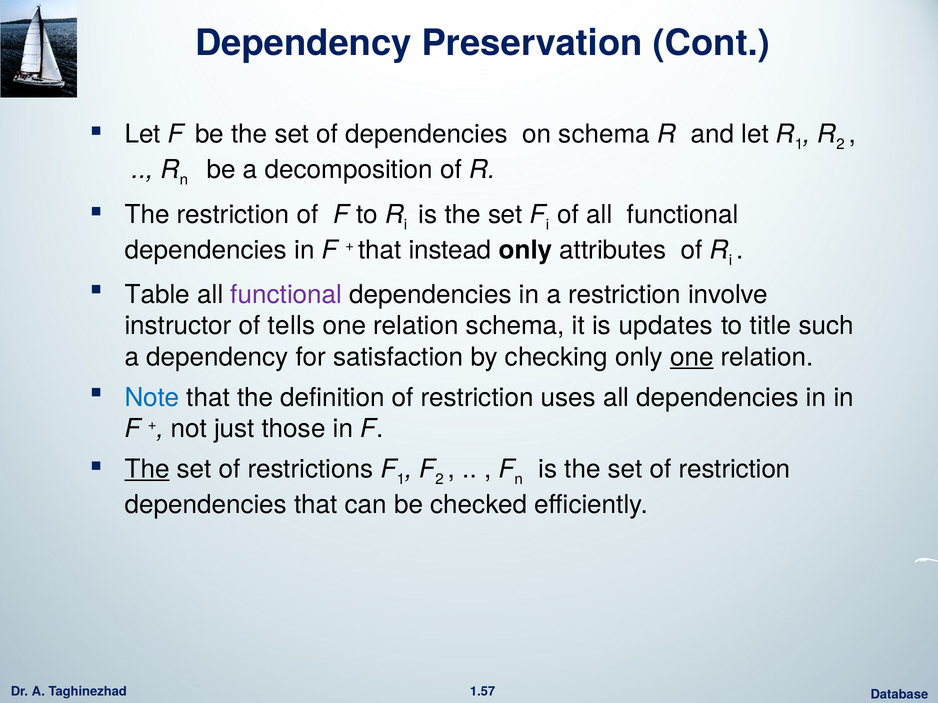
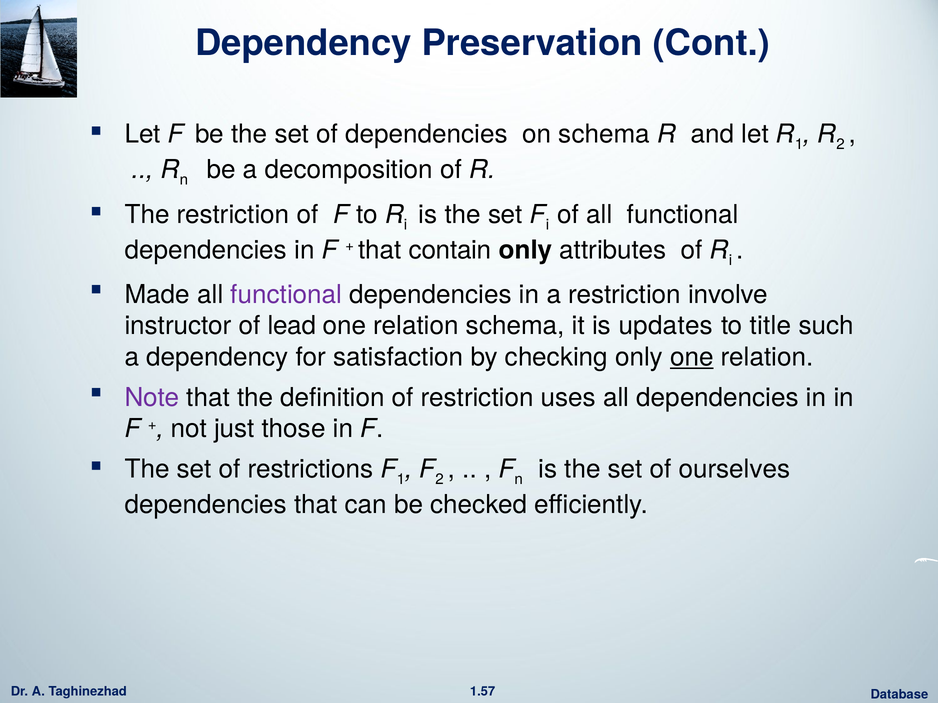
instead: instead -> contain
Table: Table -> Made
tells: tells -> lead
Note colour: blue -> purple
The at (147, 469) underline: present -> none
set of restriction: restriction -> ourselves
